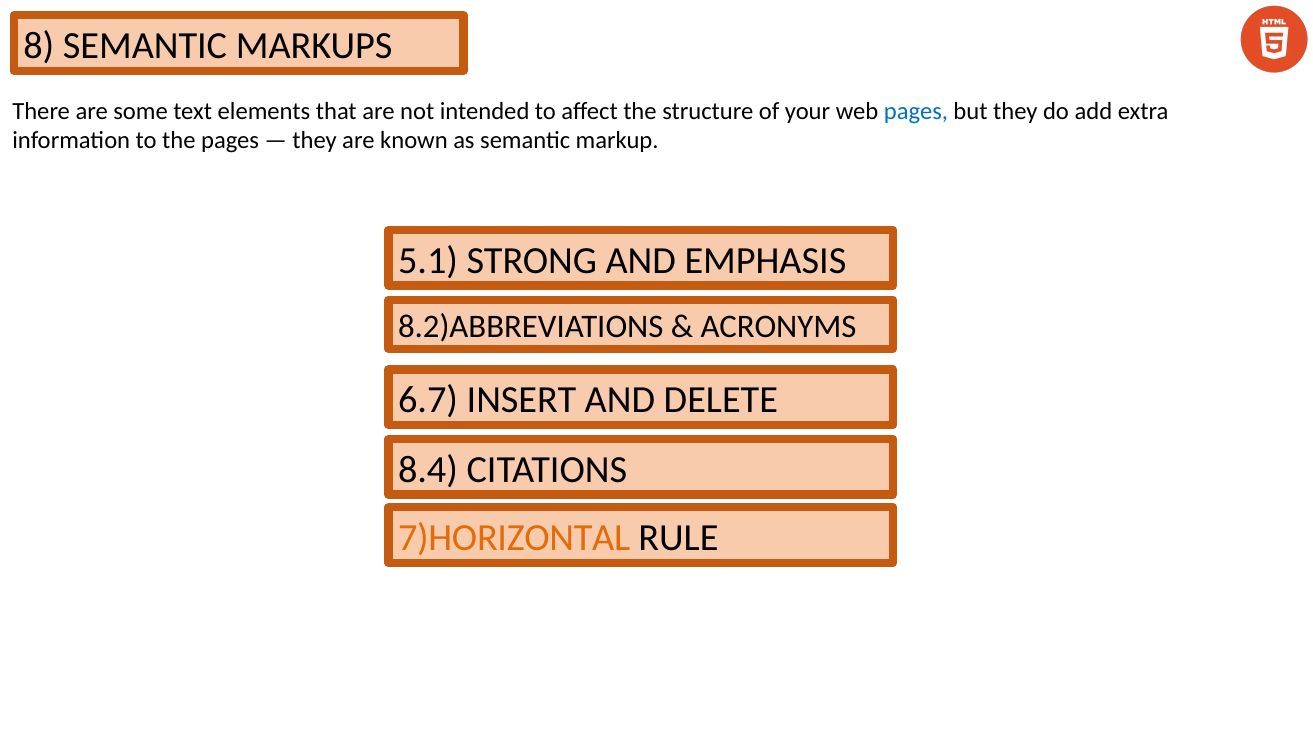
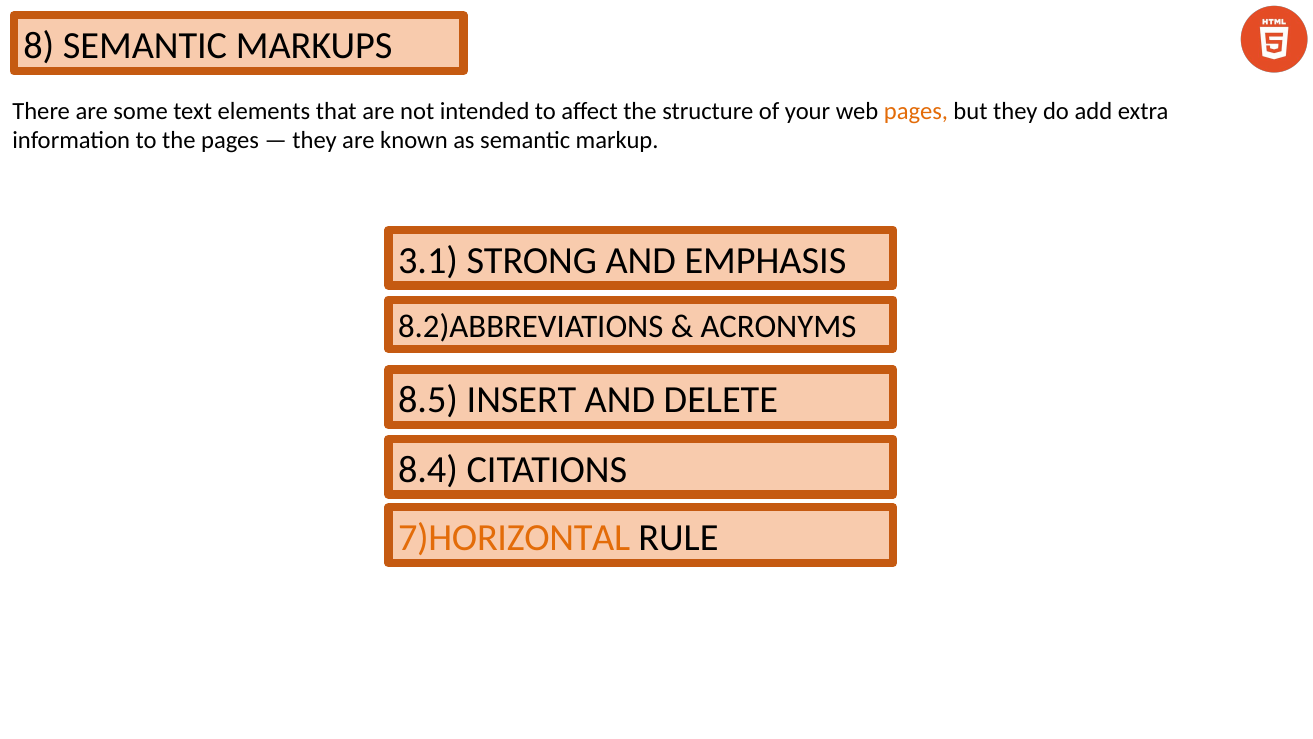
pages at (916, 111) colour: blue -> orange
5.1: 5.1 -> 3.1
6.7: 6.7 -> 8.5
